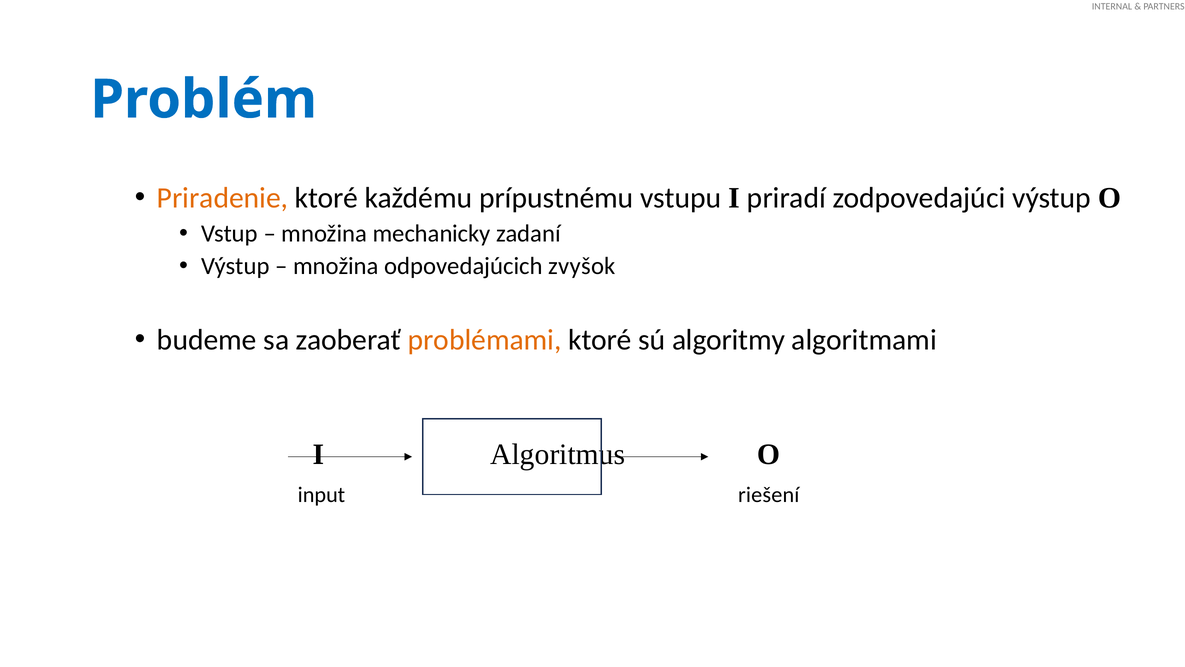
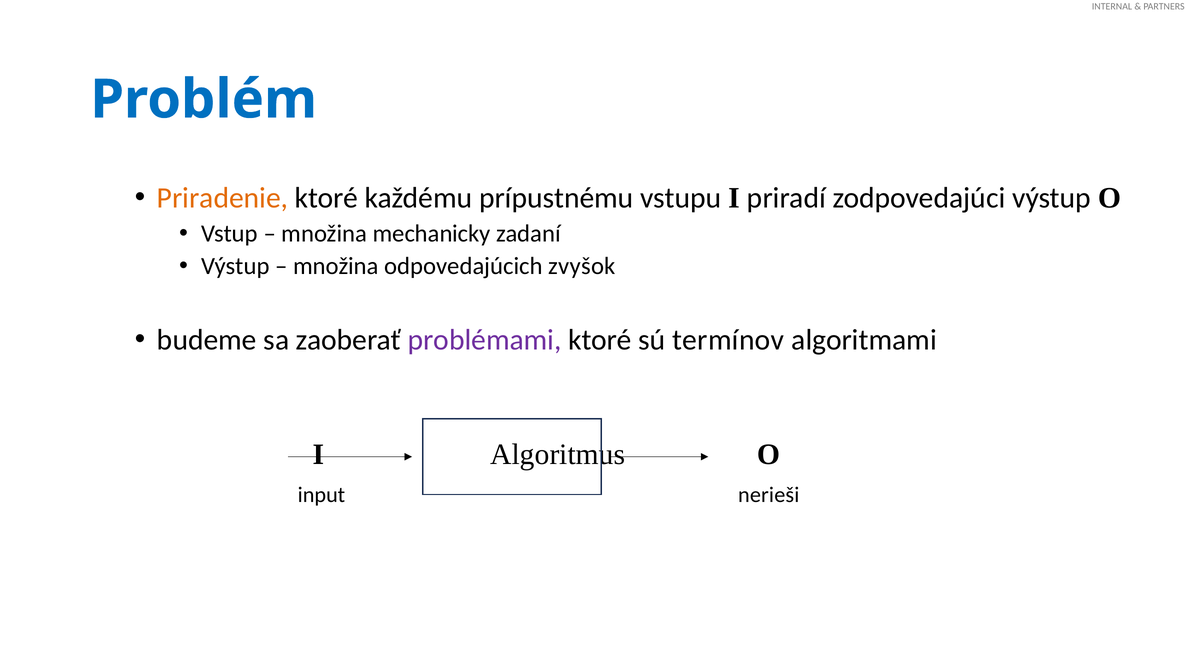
problémami colour: orange -> purple
algoritmy: algoritmy -> termínov
riešení: riešení -> nerieši
